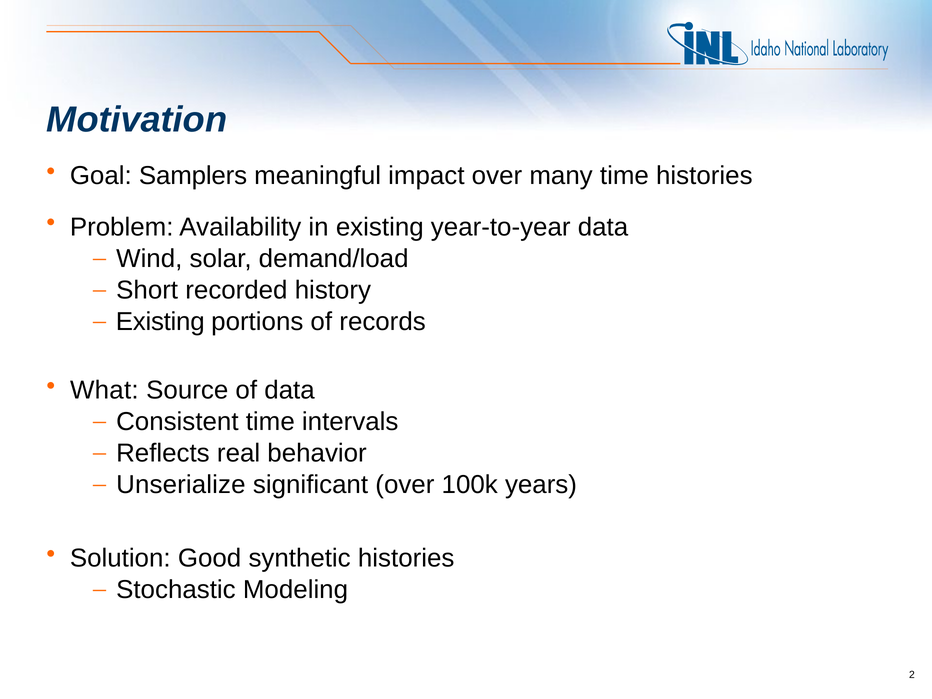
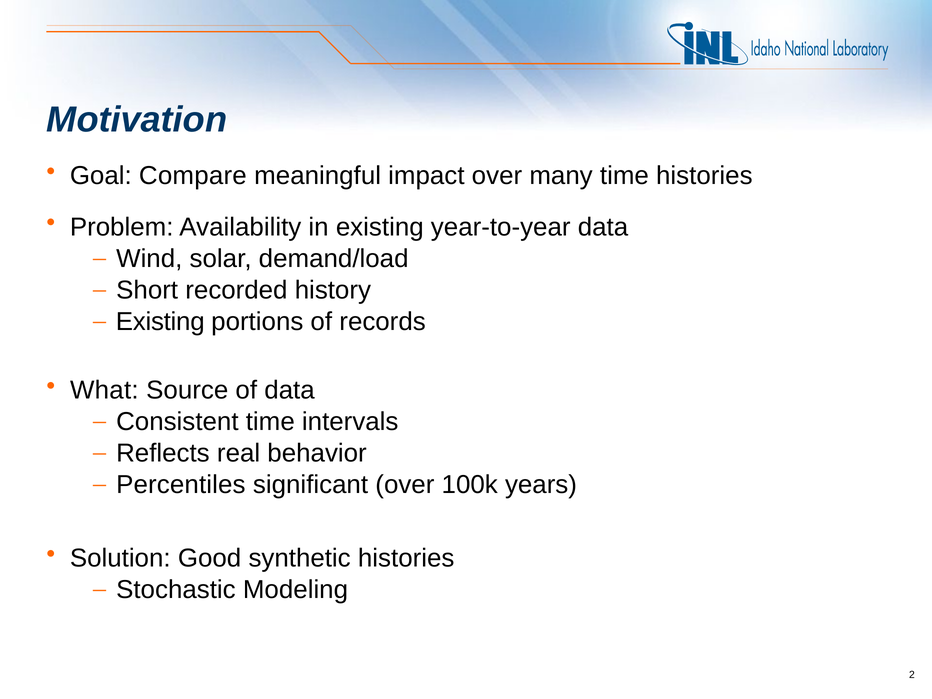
Samplers: Samplers -> Compare
Unserialize: Unserialize -> Percentiles
